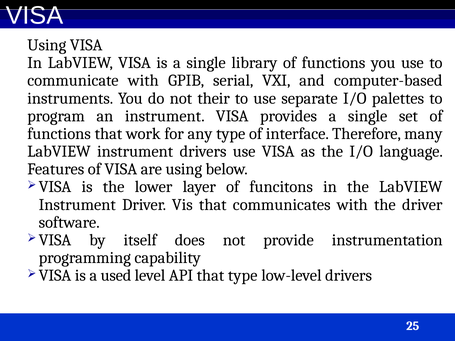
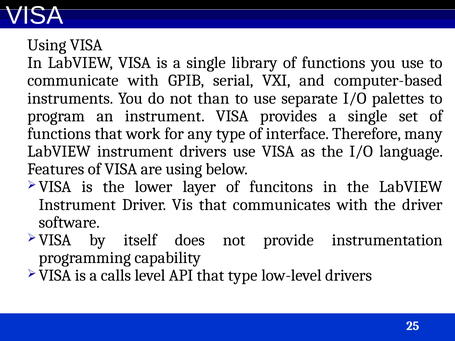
their: their -> than
used: used -> calls
